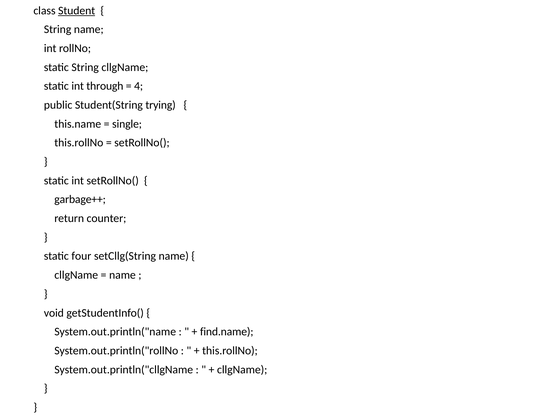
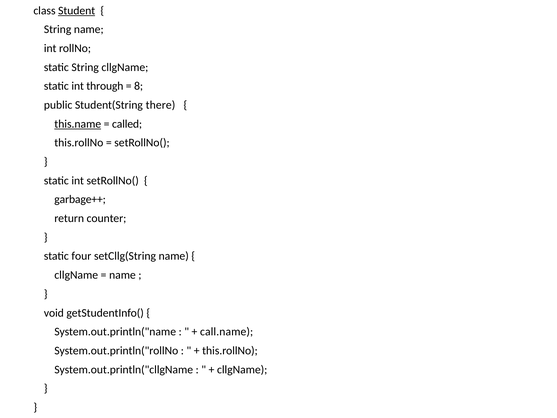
4: 4 -> 8
trying: trying -> there
this.name underline: none -> present
single: single -> called
find.name: find.name -> call.name
